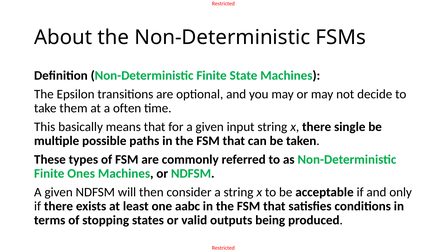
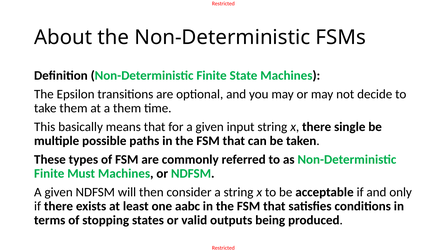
a often: often -> them
Ones: Ones -> Must
